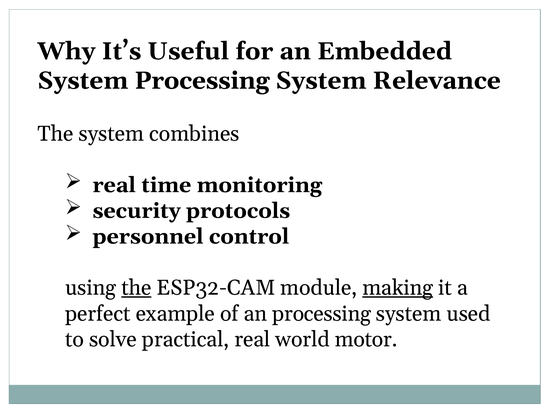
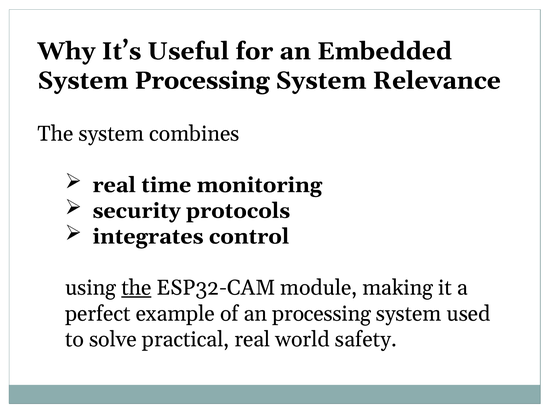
personnel: personnel -> integrates
making underline: present -> none
motor: motor -> safety
